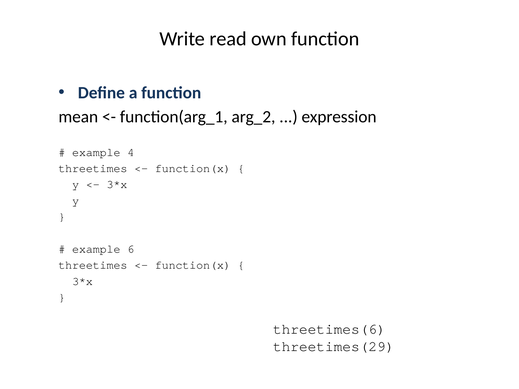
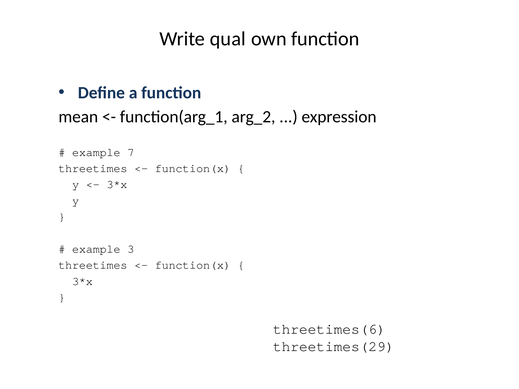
read: read -> qual
4: 4 -> 7
6: 6 -> 3
